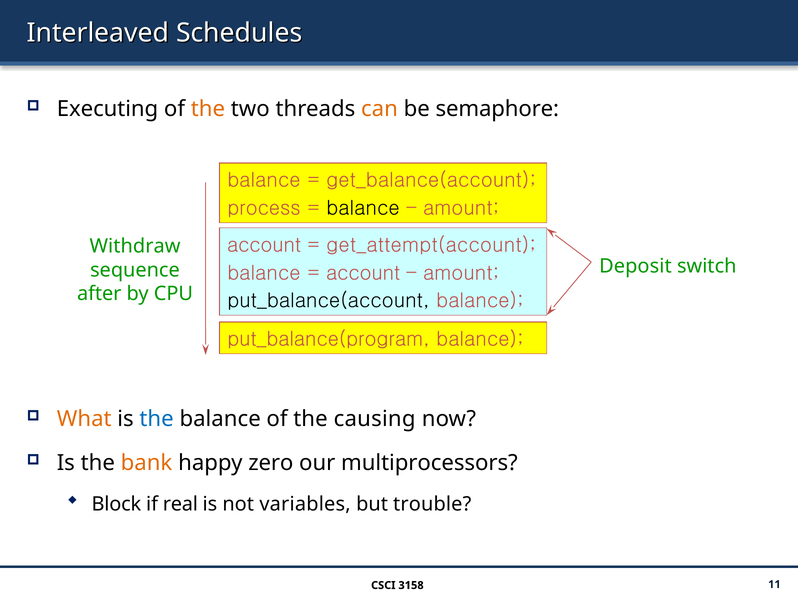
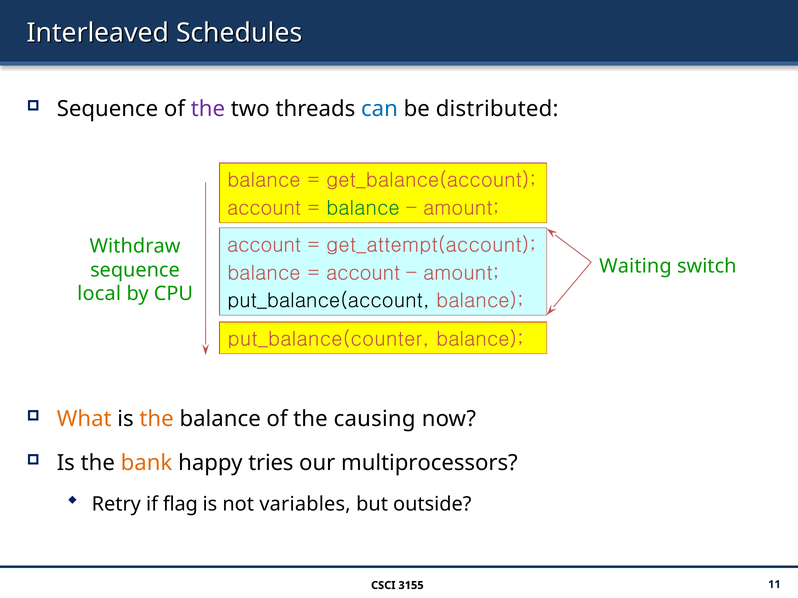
Executing at (107, 109): Executing -> Sequence
the at (208, 109) colour: orange -> purple
can colour: orange -> blue
semaphore: semaphore -> distributed
process at (264, 208): process -> account
balance at (363, 208) colour: black -> green
Deposit: Deposit -> Waiting
after: after -> local
put_balance(program: put_balance(program -> put_balance(counter
the at (157, 419) colour: blue -> orange
zero: zero -> tries
Block: Block -> Retry
real: real -> flag
trouble: trouble -> outside
3158: 3158 -> 3155
